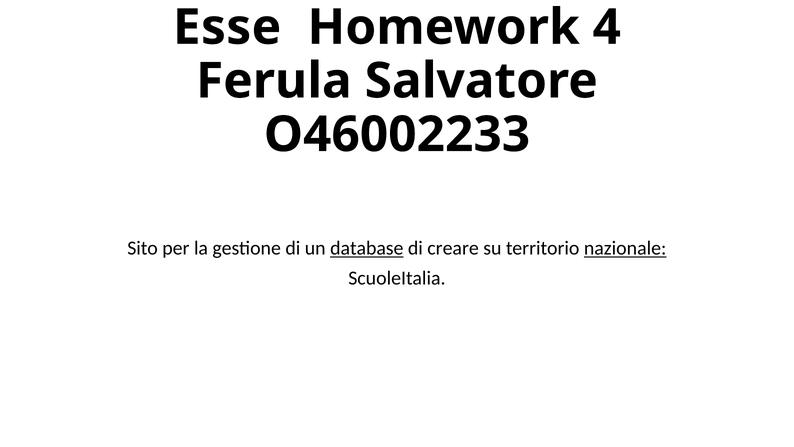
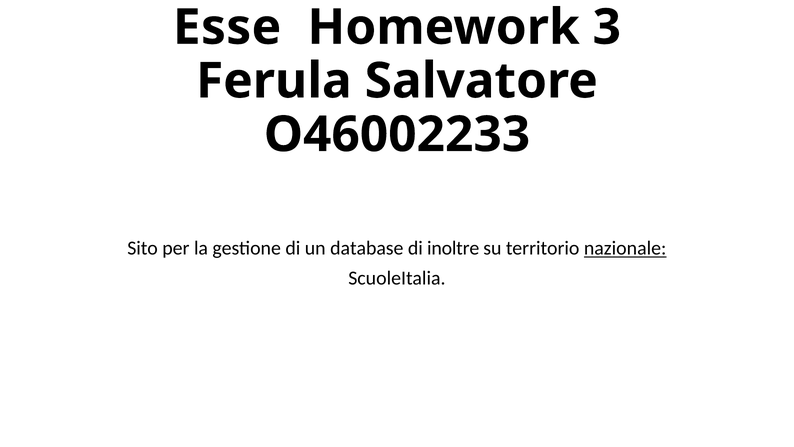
4: 4 -> 3
database underline: present -> none
creare: creare -> inoltre
